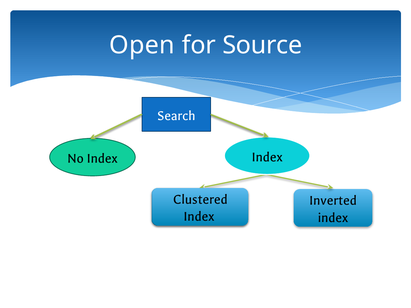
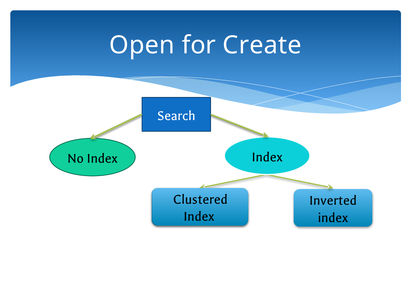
Source: Source -> Create
